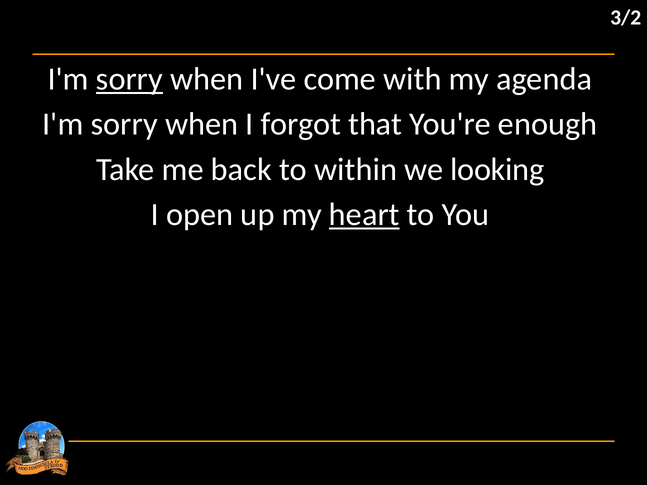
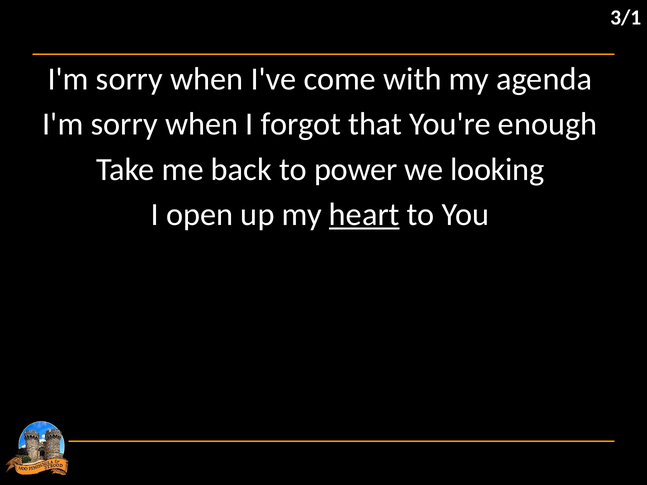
3/2: 3/2 -> 3/1
sorry at (129, 79) underline: present -> none
within: within -> power
